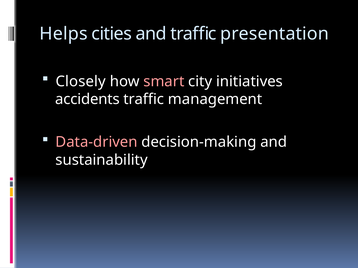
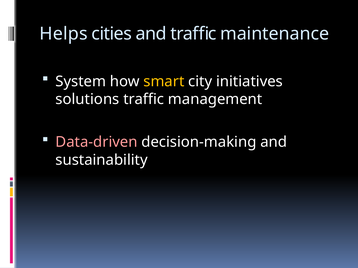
presentation: presentation -> maintenance
Closely: Closely -> System
smart colour: pink -> yellow
accidents: accidents -> solutions
